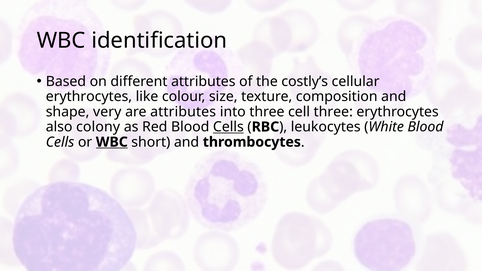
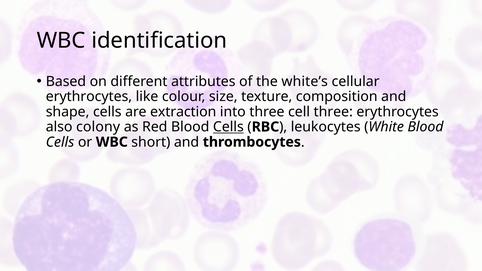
costly’s: costly’s -> white’s
shape very: very -> cells
are attributes: attributes -> extraction
WBC at (112, 142) underline: present -> none
